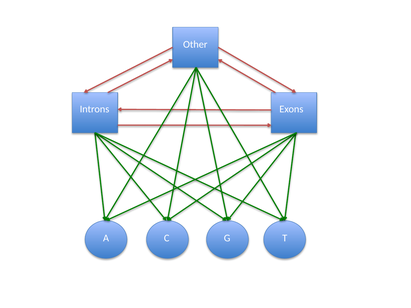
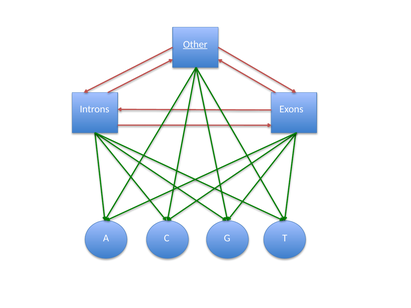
Other underline: none -> present
